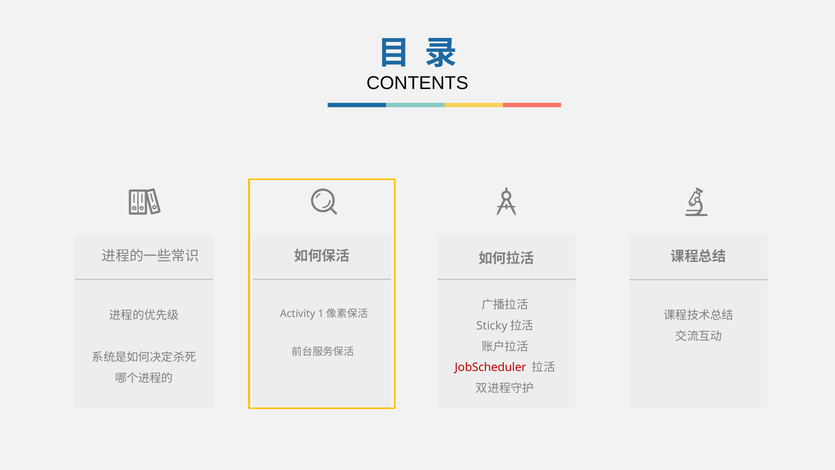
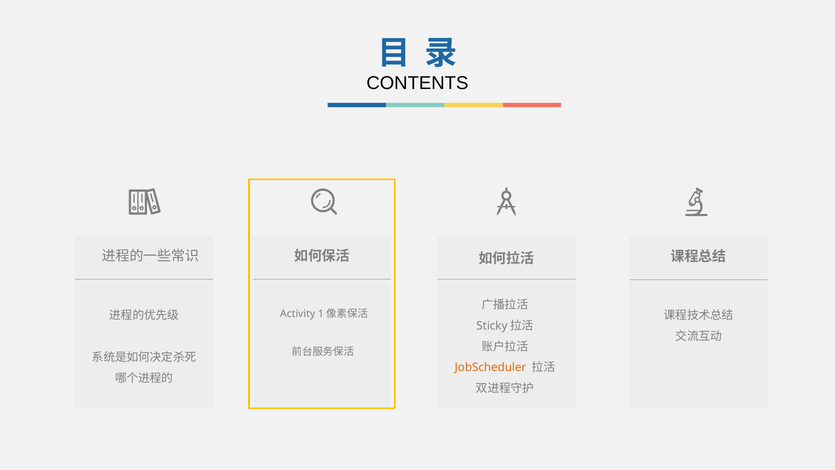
JobScheduler colour: red -> orange
